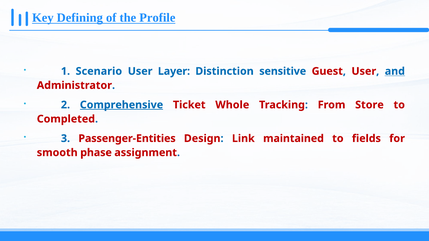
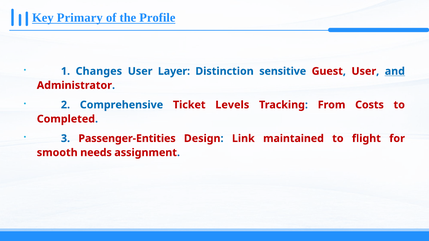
Defining: Defining -> Primary
Scenario: Scenario -> Changes
Comprehensive underline: present -> none
Whole: Whole -> Levels
Store: Store -> Costs
fields: fields -> flight
phase: phase -> needs
